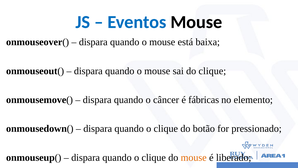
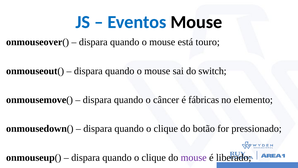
baixa: baixa -> touro
do clique: clique -> switch
mouse at (194, 157) colour: orange -> purple
